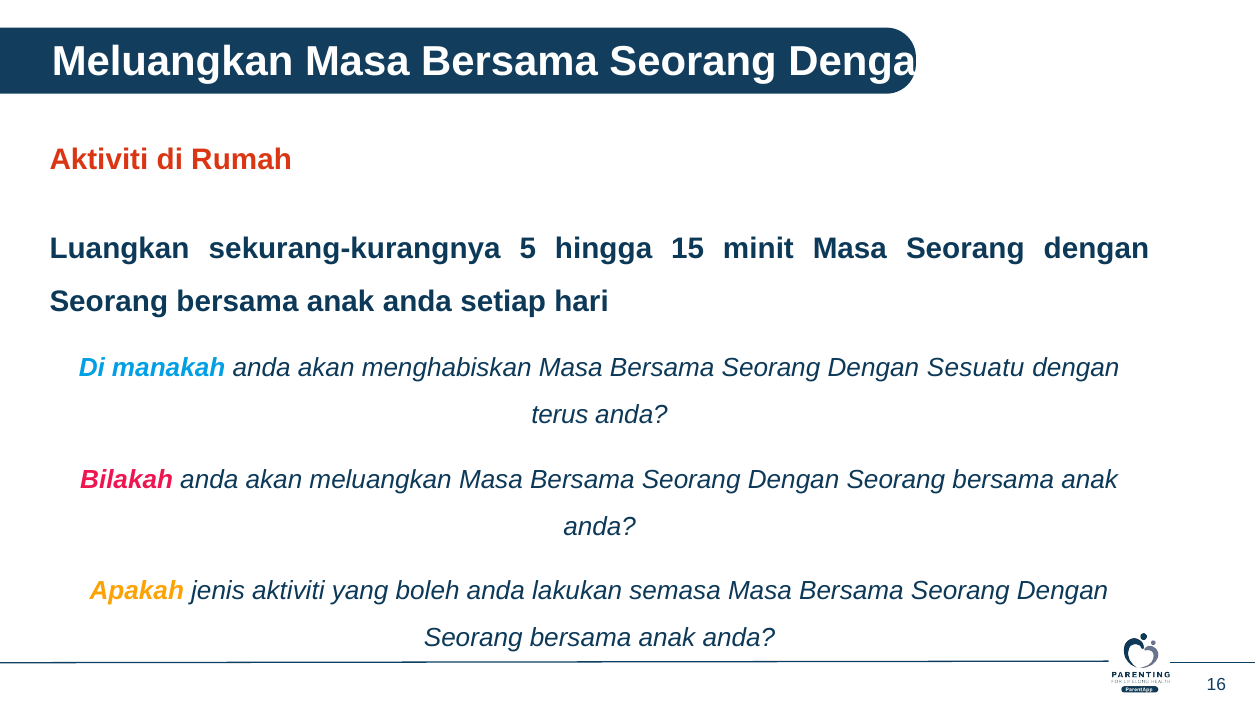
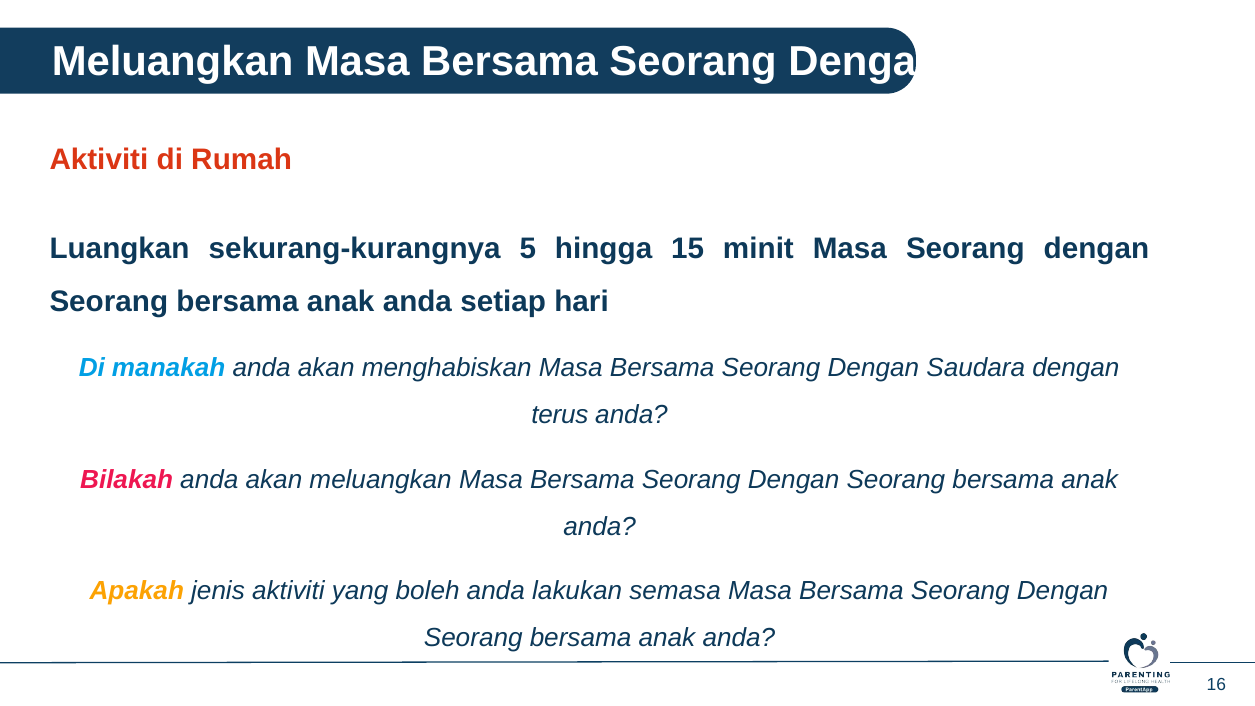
Sesuatu: Sesuatu -> Saudara
